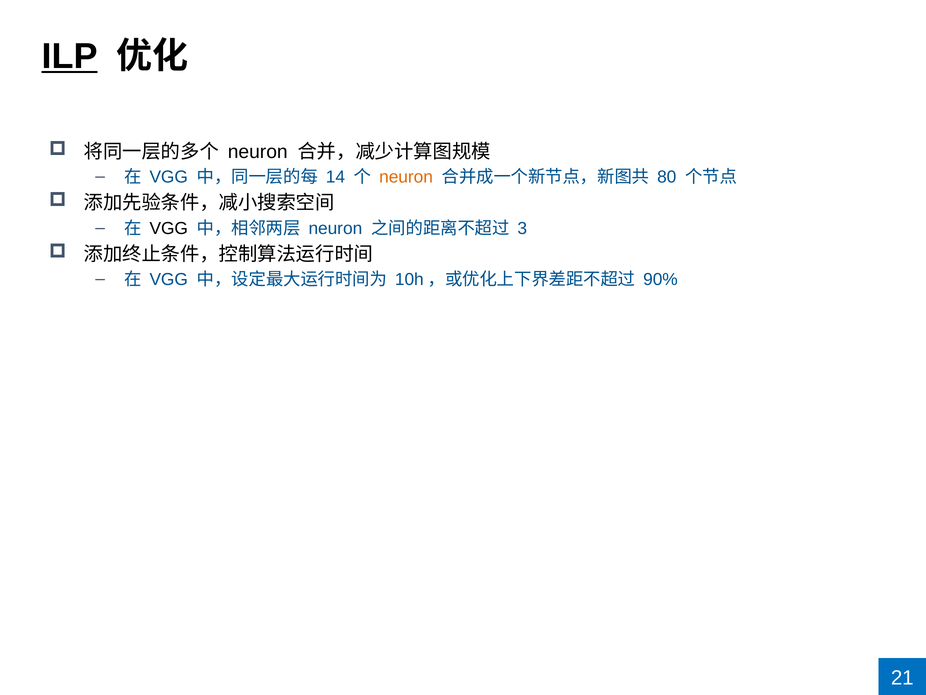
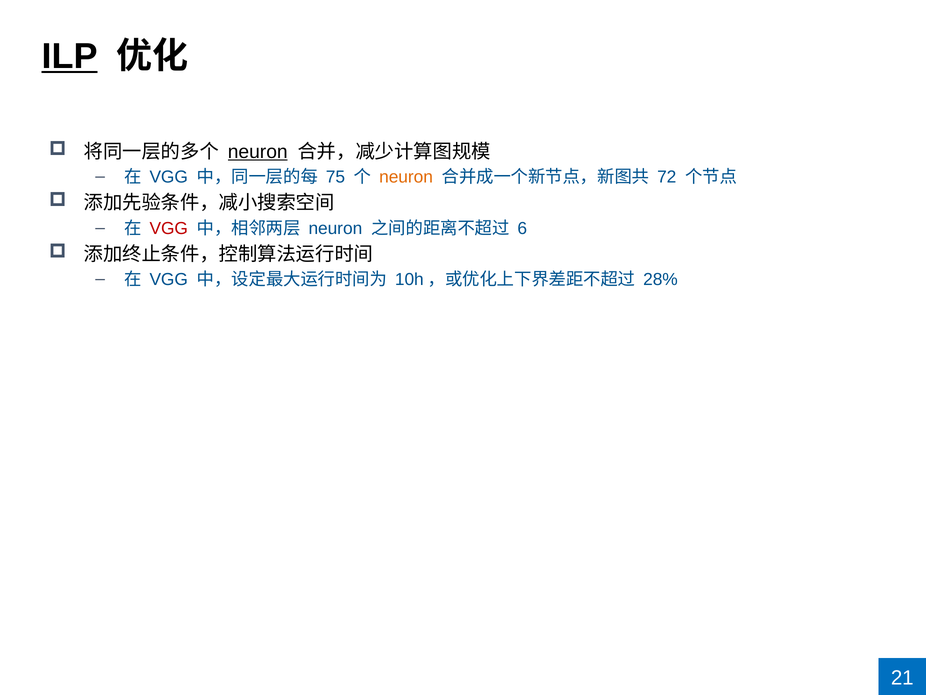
neuron at (258, 152) underline: none -> present
14: 14 -> 75
80: 80 -> 72
VGG at (169, 228) colour: black -> red
3: 3 -> 6
90%: 90% -> 28%
